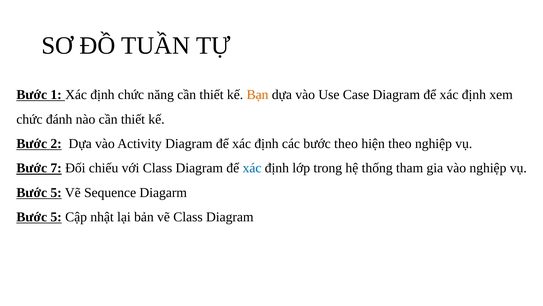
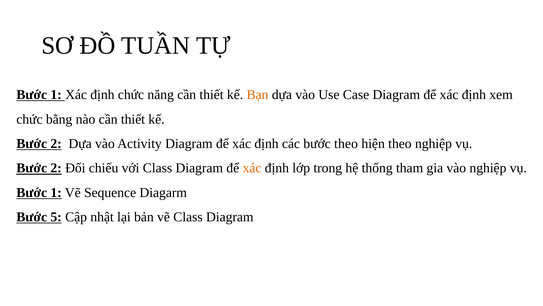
đánh: đánh -> bằng
7 at (56, 168): 7 -> 2
xác at (252, 168) colour: blue -> orange
5 at (56, 192): 5 -> 1
